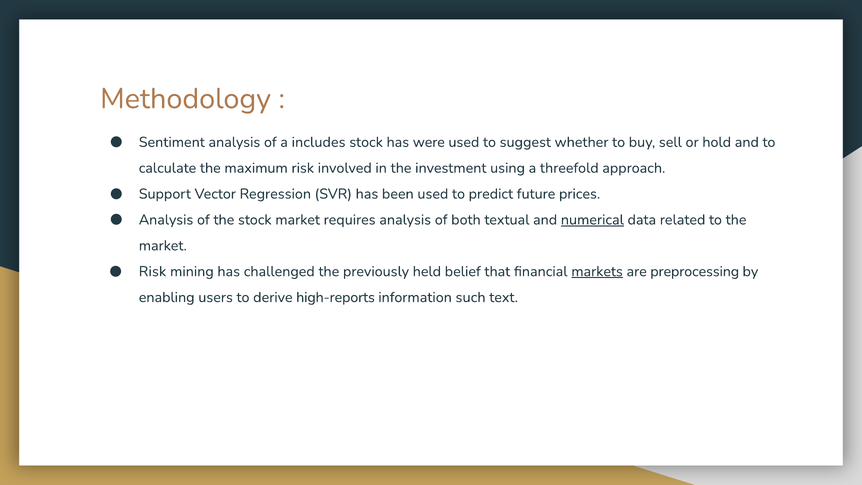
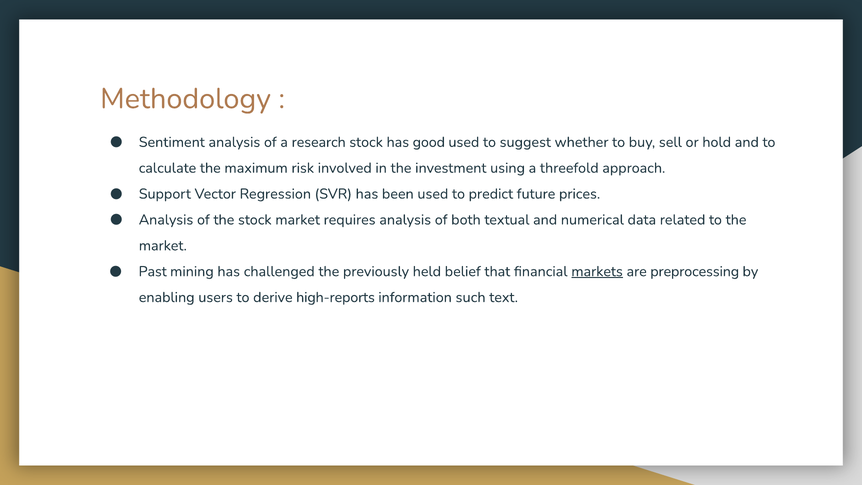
includes: includes -> research
were: were -> good
numerical underline: present -> none
Risk at (152, 271): Risk -> Past
